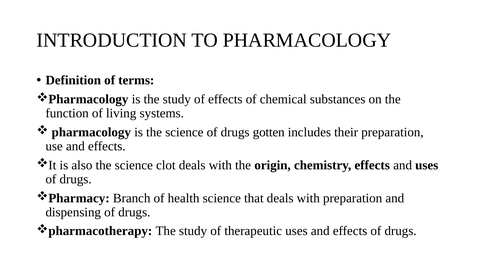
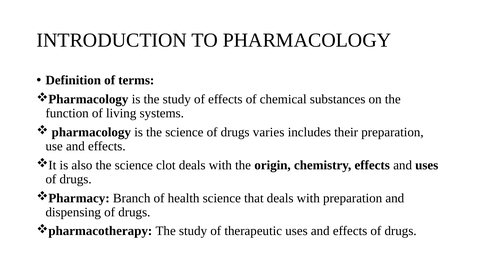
gotten: gotten -> varies
